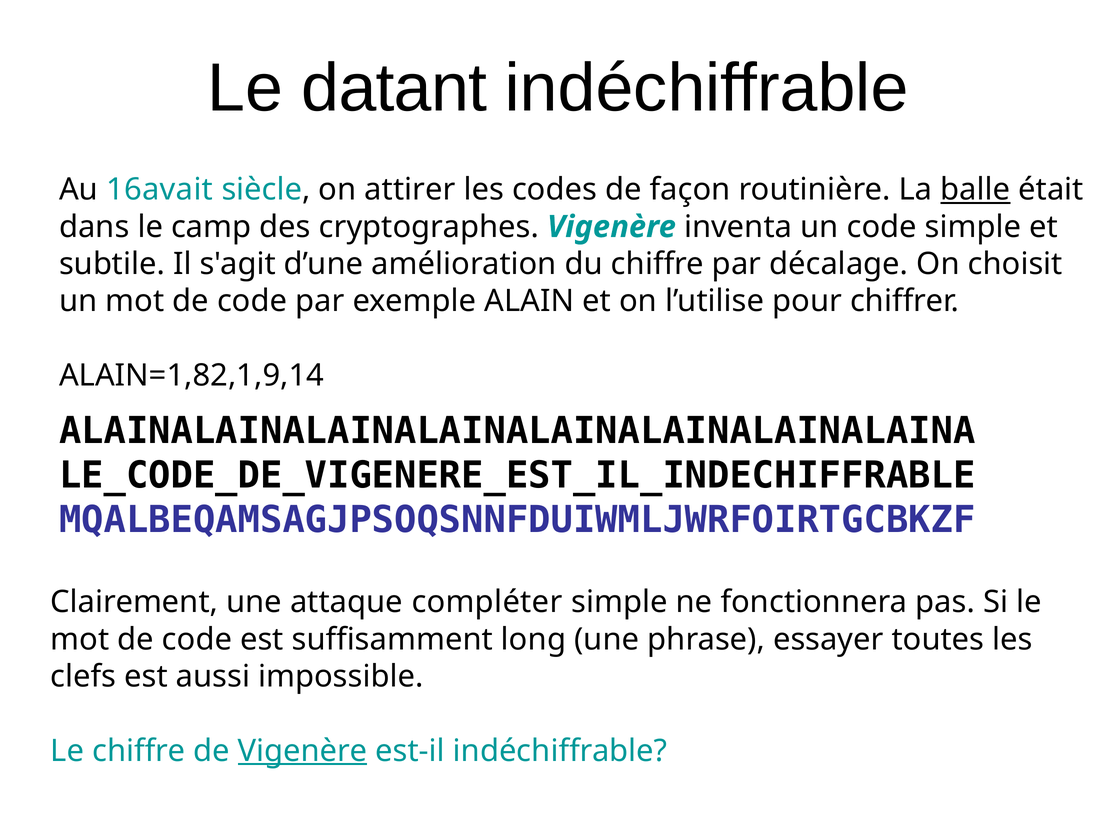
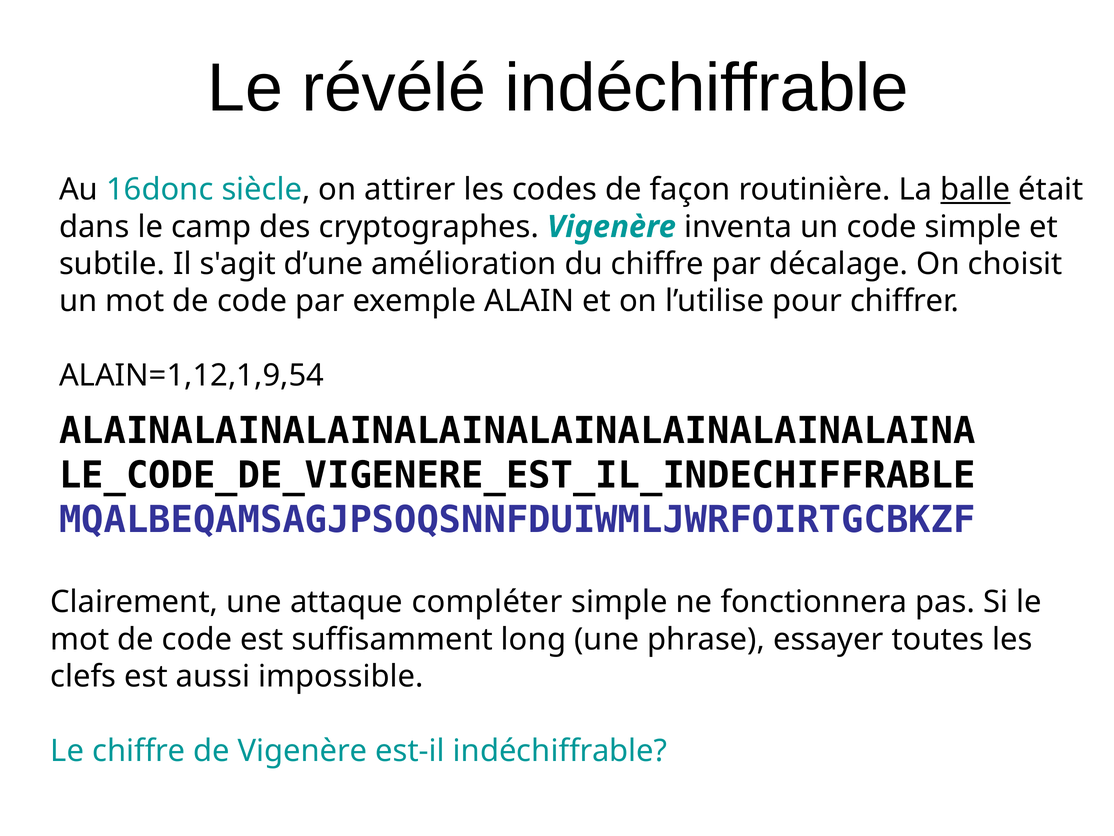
datant: datant -> révélé
16avait: 16avait -> 16donc
ALAIN=1,82,1,9,14: ALAIN=1,82,1,9,14 -> ALAIN=1,12,1,9,54
Vigenère at (303, 750) underline: present -> none
